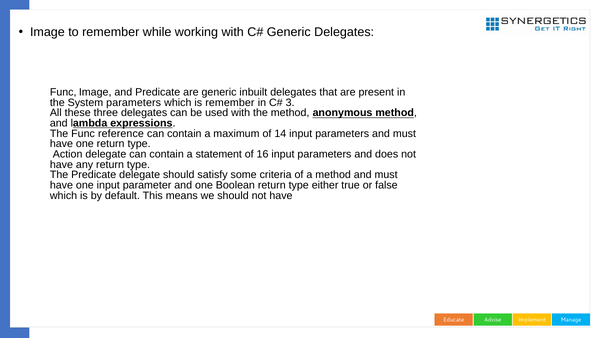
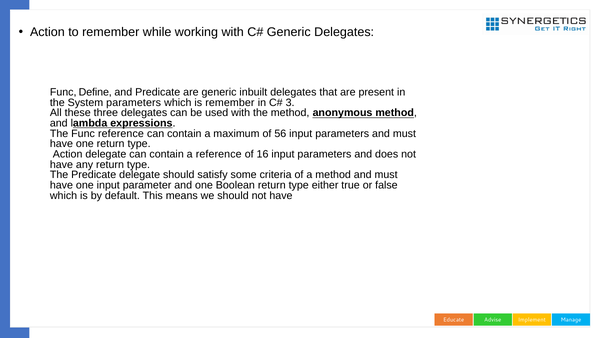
Image at (47, 32): Image -> Action
Func Image: Image -> Define
14: 14 -> 56
a statement: statement -> reference
